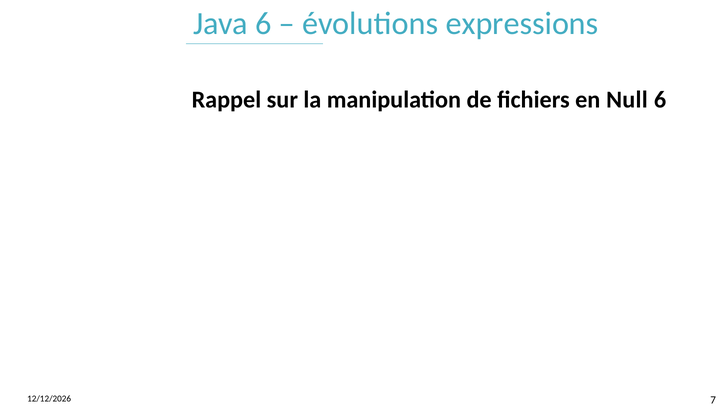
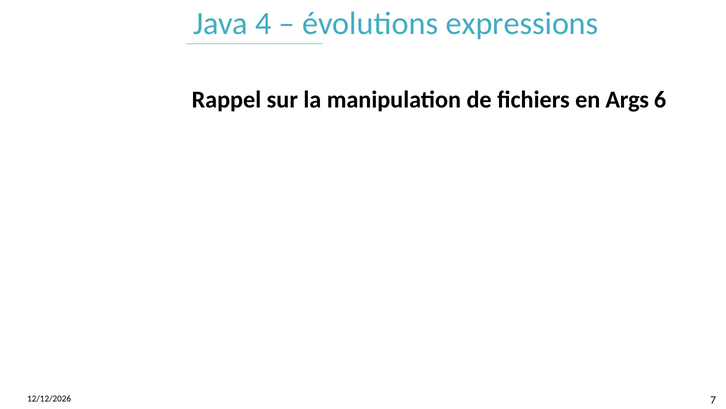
Java 6: 6 -> 4
Null: Null -> Args
